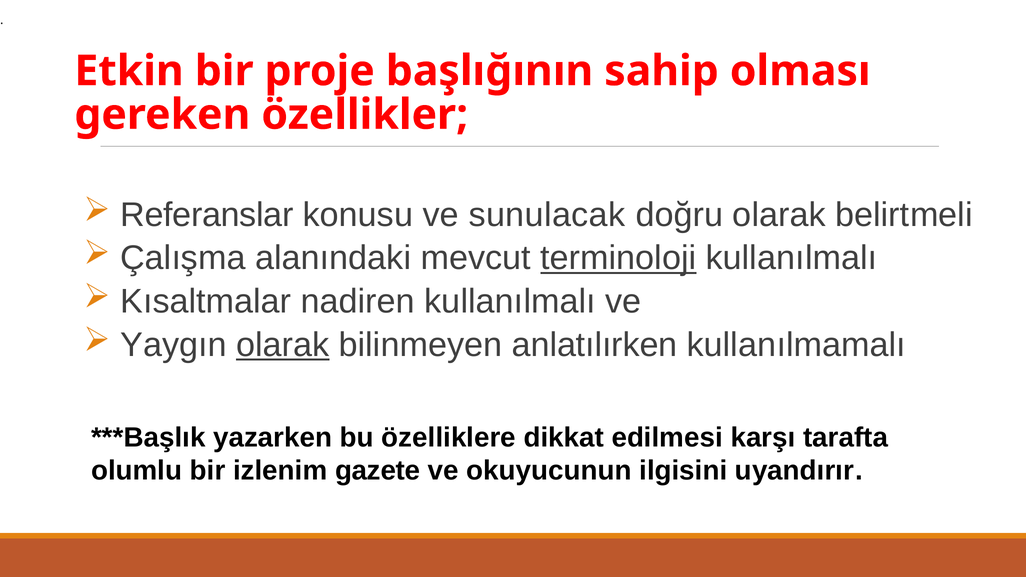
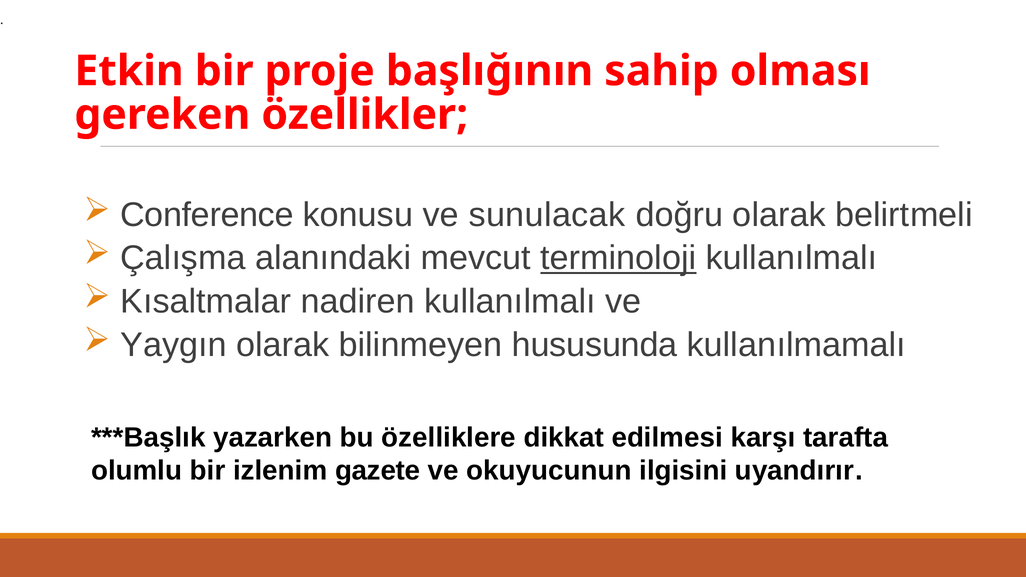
Referanslar: Referanslar -> Conference
olarak at (283, 345) underline: present -> none
anlatılırken: anlatılırken -> hususunda
